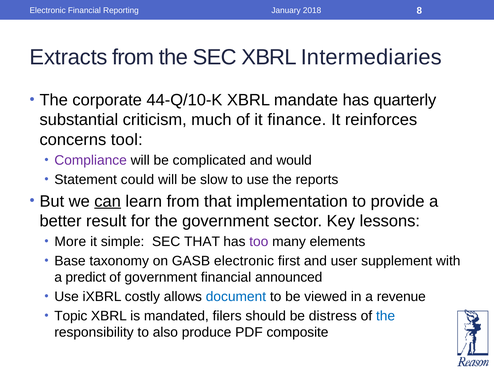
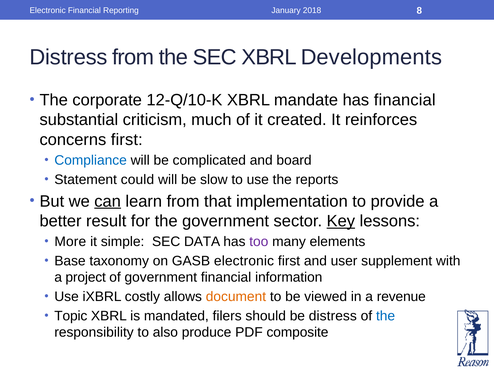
Extracts at (69, 57): Extracts -> Distress
Intermediaries: Intermediaries -> Developments
44-Q/10-K: 44-Q/10-K -> 12-Q/10-K
has quarterly: quarterly -> financial
finance: finance -> created
concerns tool: tool -> first
Compliance colour: purple -> blue
would: would -> board
Key underline: none -> present
SEC THAT: THAT -> DATA
predict: predict -> project
announced: announced -> information
document colour: blue -> orange
